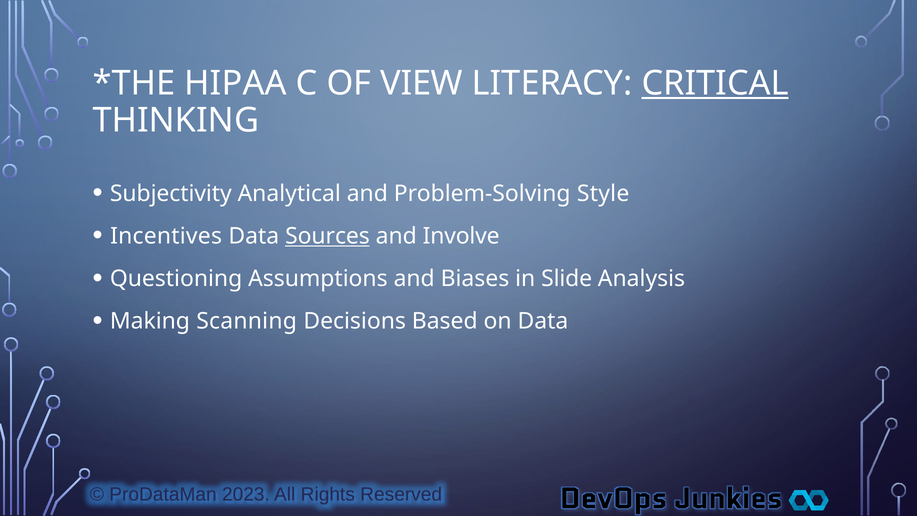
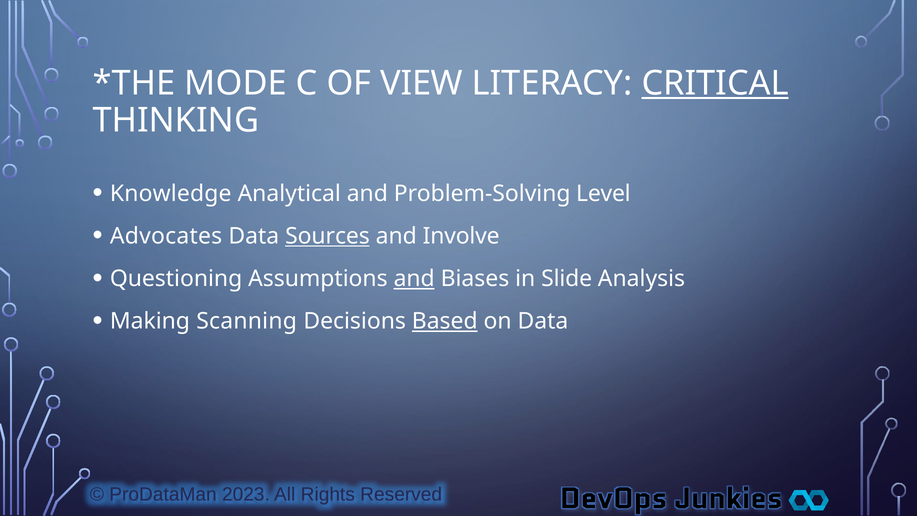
HIPAA: HIPAA -> MODE
Subjectivity: Subjectivity -> Knowledge
Style: Style -> Level
Incentives: Incentives -> Advocates
and at (414, 279) underline: none -> present
Based underline: none -> present
